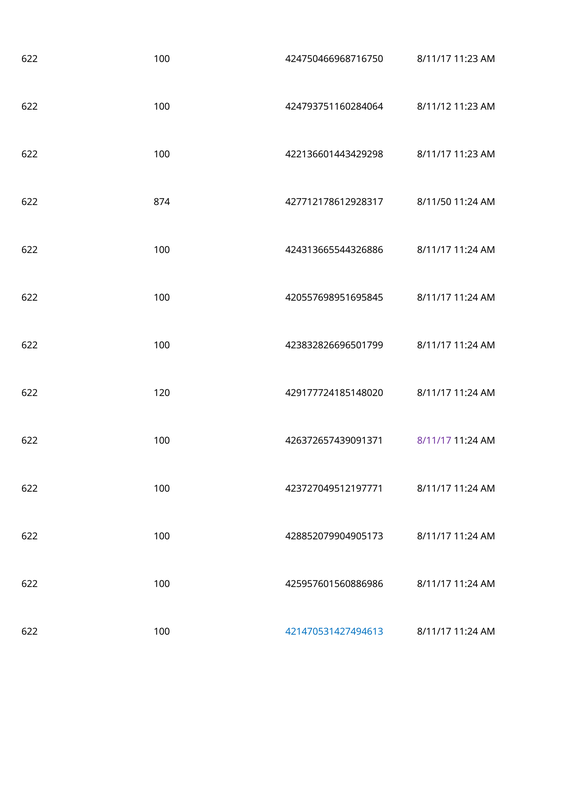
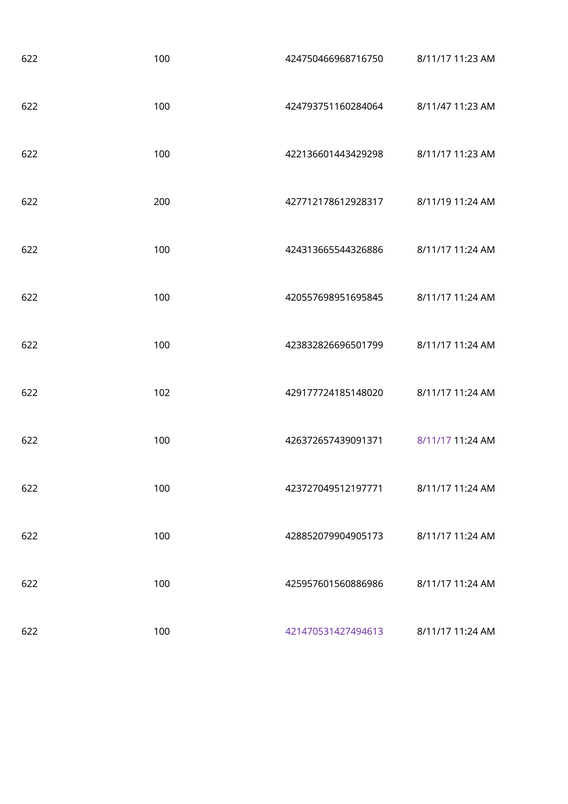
8/11/12: 8/11/12 -> 8/11/47
874: 874 -> 200
8/11/50: 8/11/50 -> 8/11/19
120: 120 -> 102
421470531427494613 colour: blue -> purple
